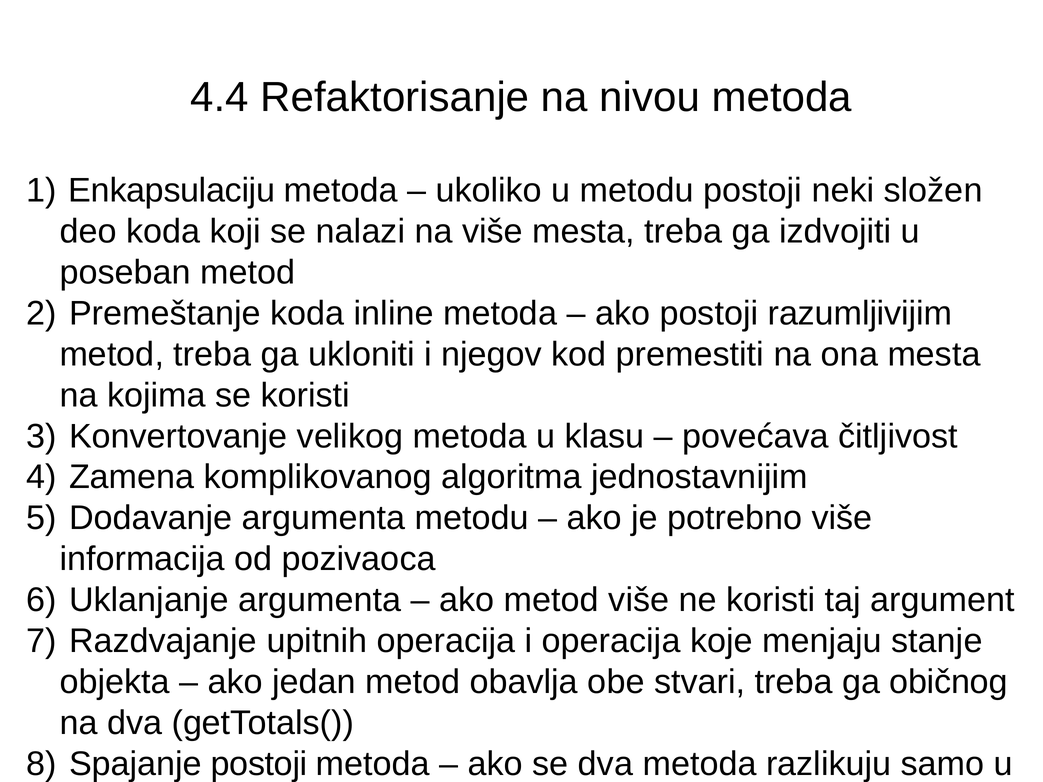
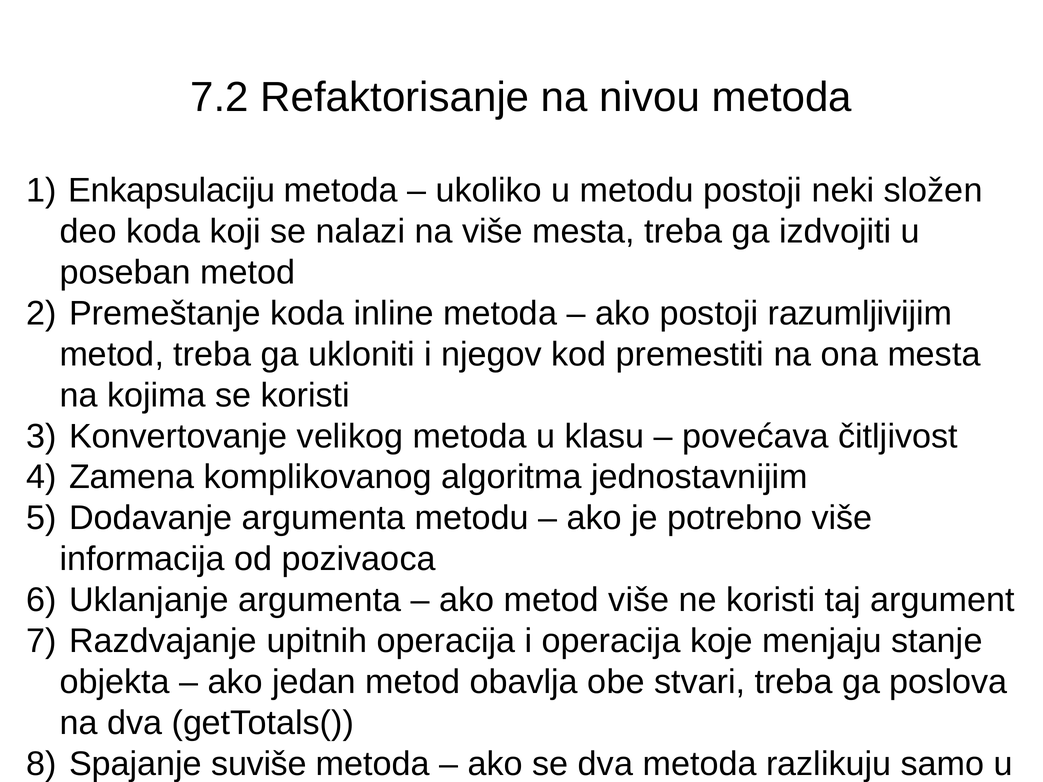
4.4: 4.4 -> 7.2
običnog: običnog -> poslova
Spajanje postoji: postoji -> suviše
